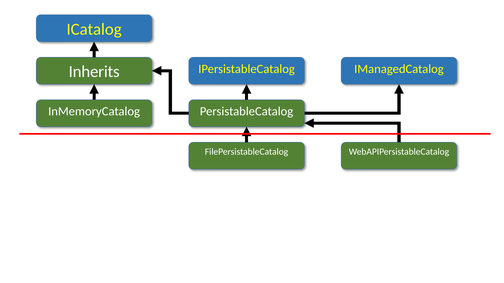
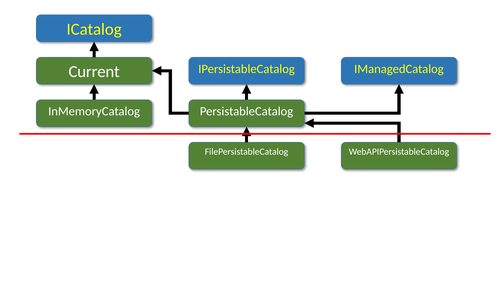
Inherits: Inherits -> Current
